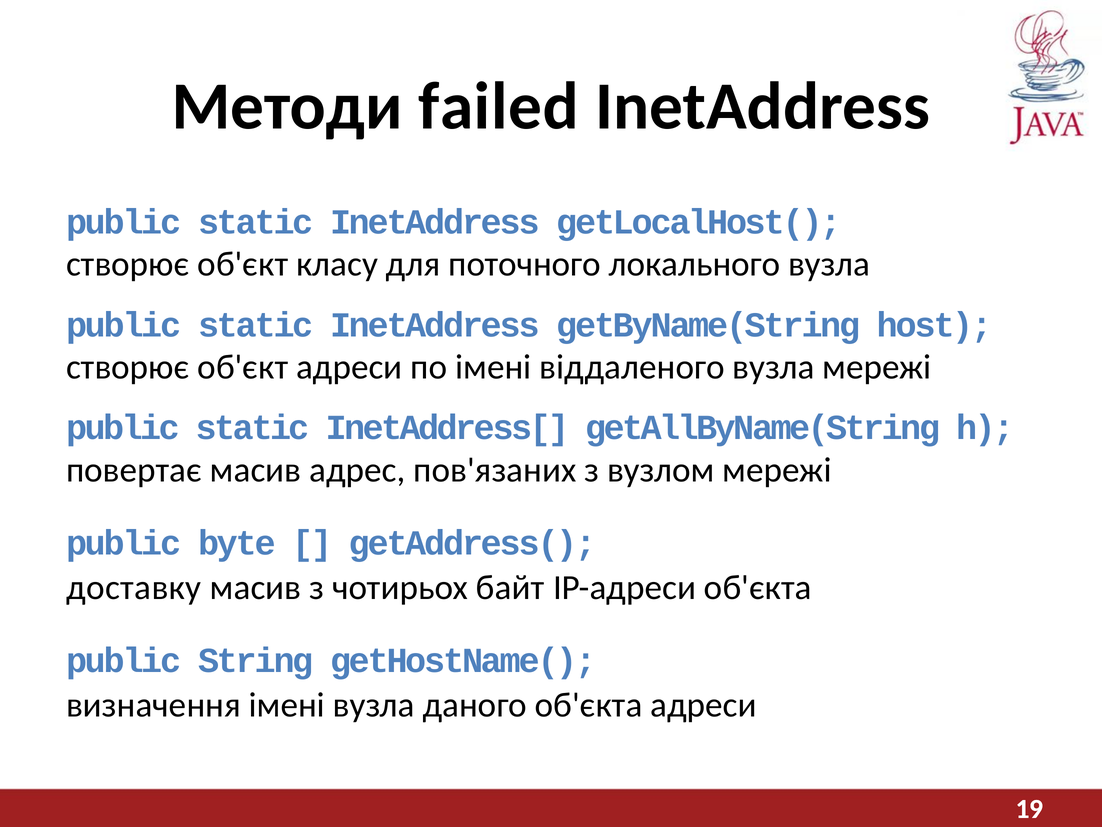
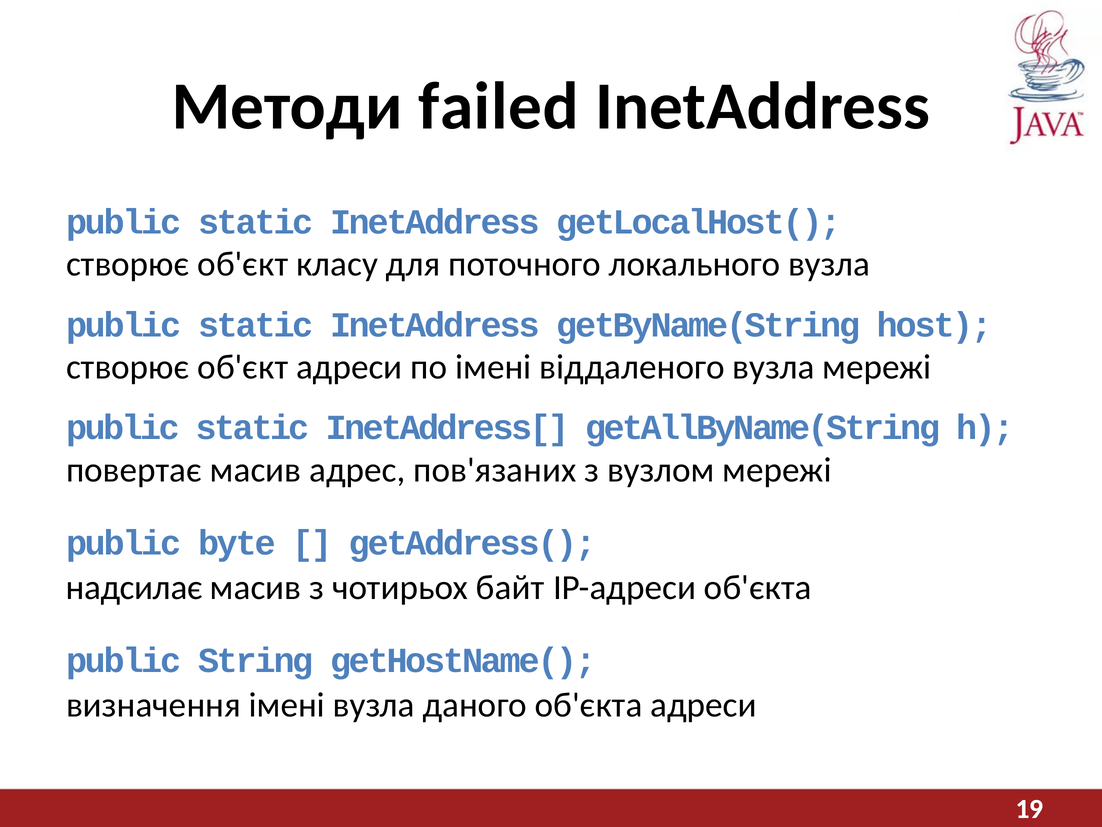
доставку: доставку -> надсилає
